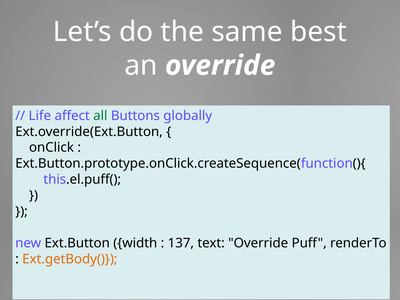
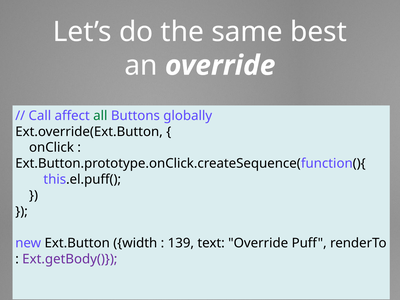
Life: Life -> Call
137: 137 -> 139
Ext.getBody( colour: orange -> purple
